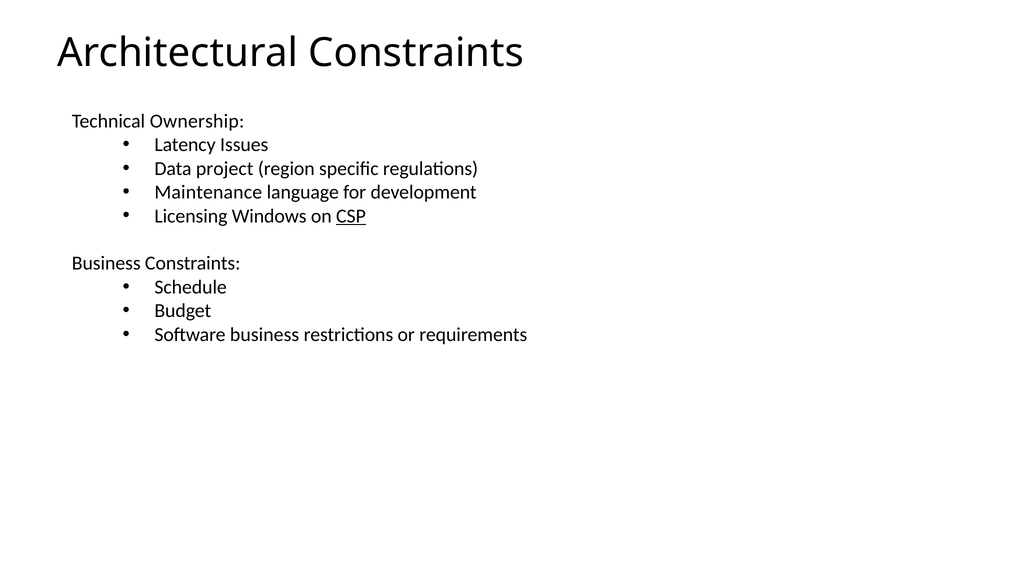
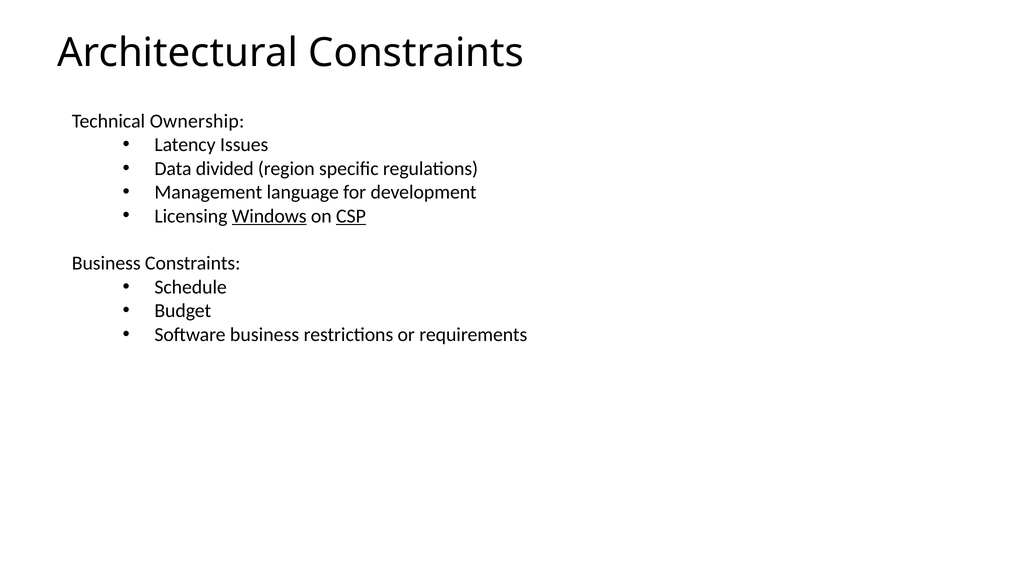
project: project -> divided
Maintenance: Maintenance -> Management
Windows underline: none -> present
